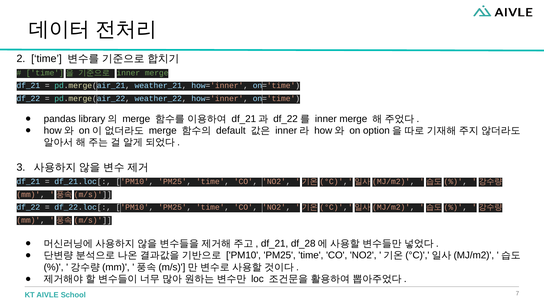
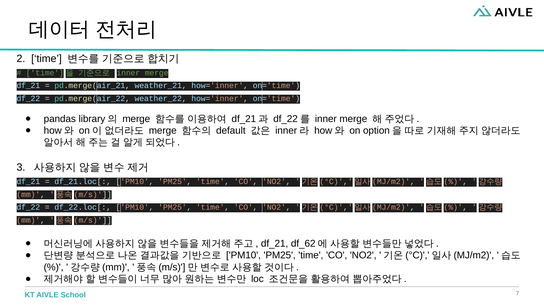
df_28: df_28 -> df_62
